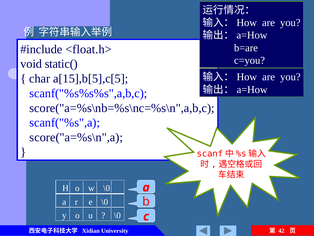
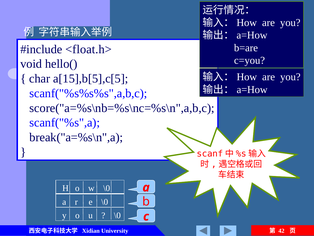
static(: static( -> hello(
score("a=%s\n",a: score("a=%s\n",a -> break("a=%s\n",a
